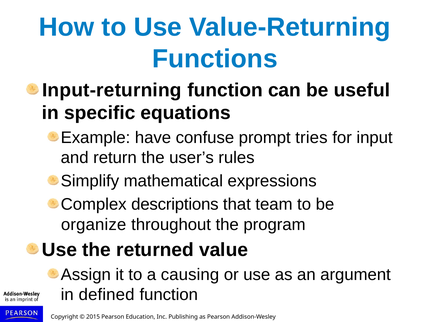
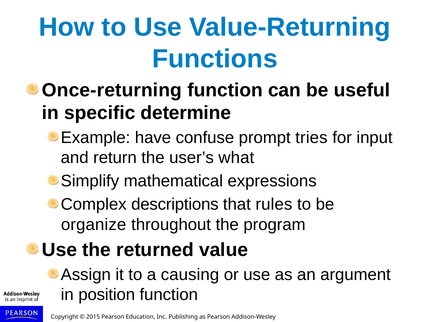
Input-returning: Input-returning -> Once-returning
equations: equations -> determine
rules: rules -> what
team: team -> rules
defined: defined -> position
